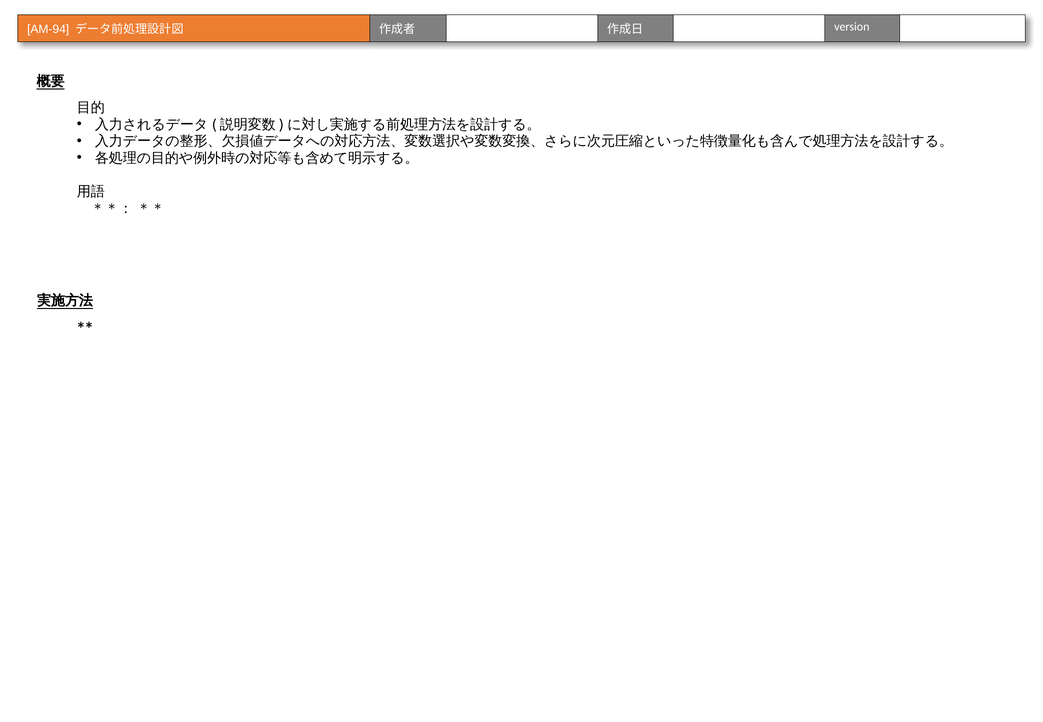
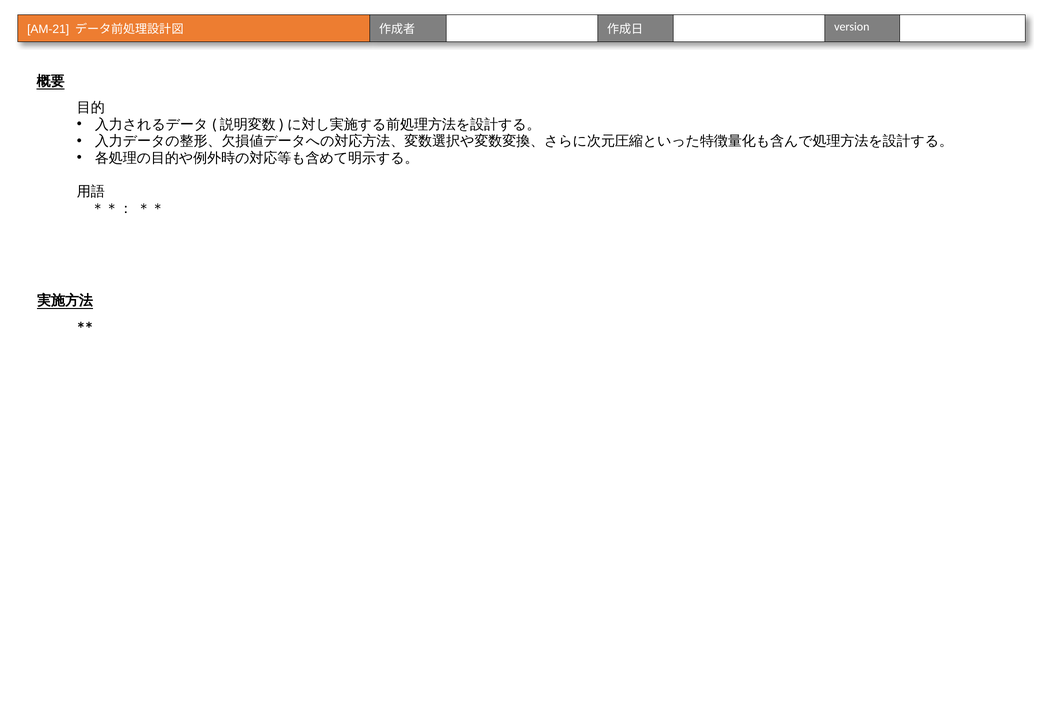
AM-94: AM-94 -> AM-21
